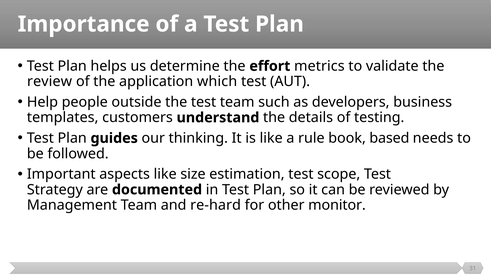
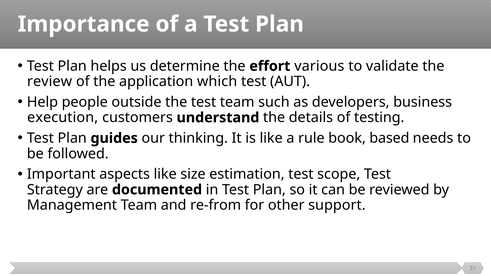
metrics: metrics -> various
templates: templates -> execution
re-hard: re-hard -> re-from
monitor: monitor -> support
